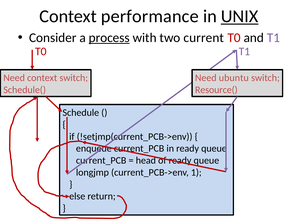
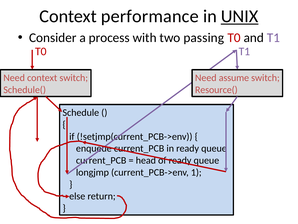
process underline: present -> none
current: current -> passing
ubuntu: ubuntu -> assume
